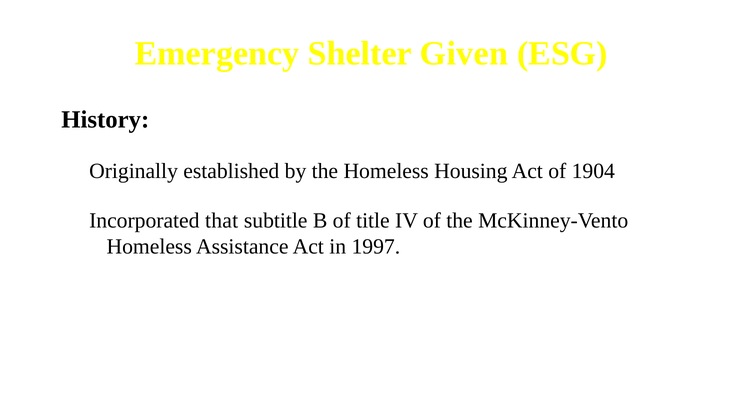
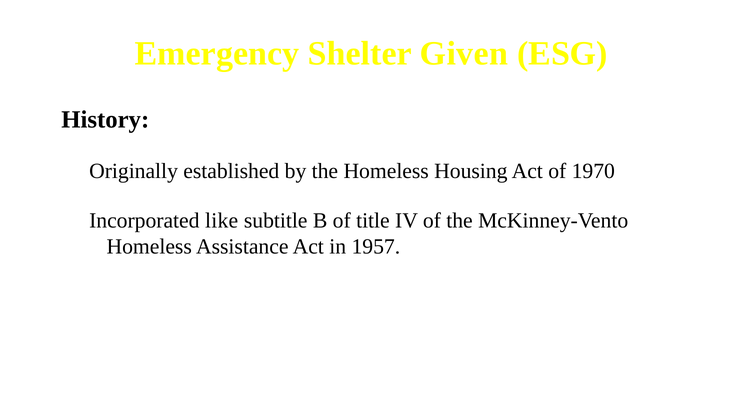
1904: 1904 -> 1970
that: that -> like
1997: 1997 -> 1957
